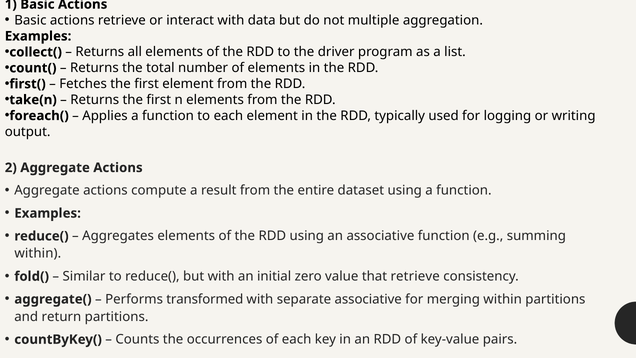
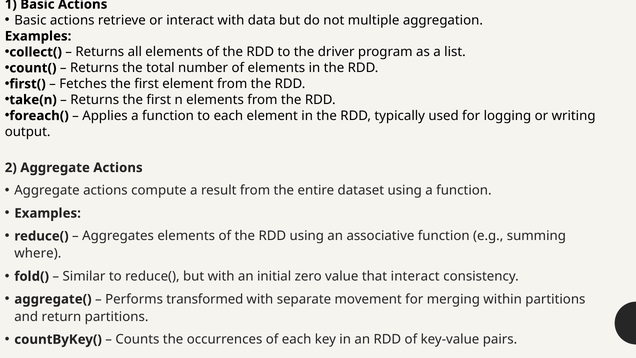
within at (38, 253): within -> where
that retrieve: retrieve -> interact
separate associative: associative -> movement
